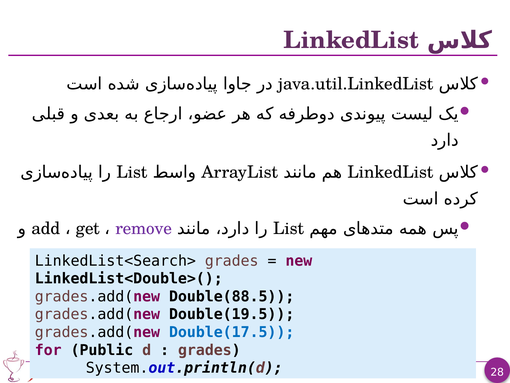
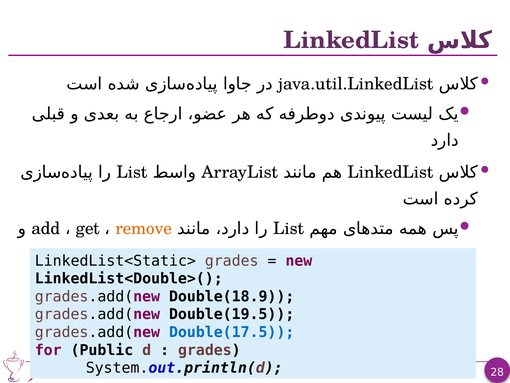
remove colour: purple -> orange
LinkedList<Search>: LinkedList<Search> -> LinkedList<Static>
Double(88.5: Double(88.5 -> Double(18.9
